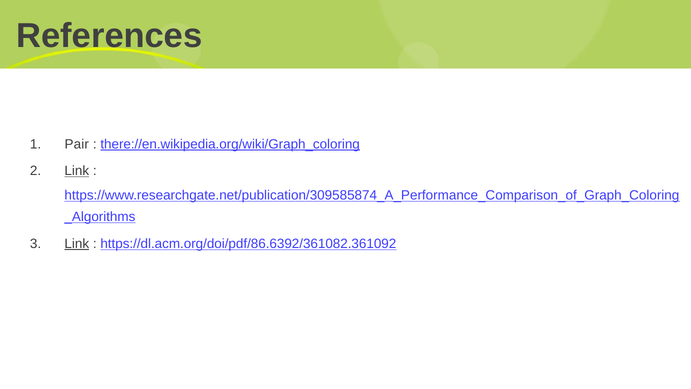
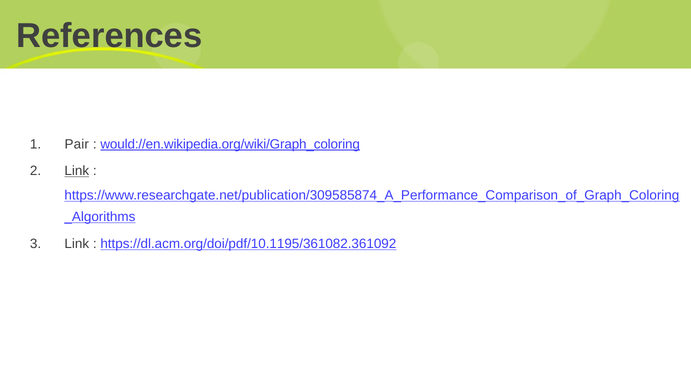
there://en.wikipedia.org/wiki/Graph_coloring: there://en.wikipedia.org/wiki/Graph_coloring -> would://en.wikipedia.org/wiki/Graph_coloring
Link at (77, 243) underline: present -> none
https://dl.acm.org/doi/pdf/86.6392/361082.361092: https://dl.acm.org/doi/pdf/86.6392/361082.361092 -> https://dl.acm.org/doi/pdf/10.1195/361082.361092
